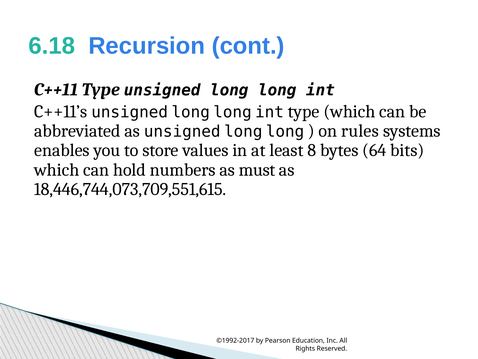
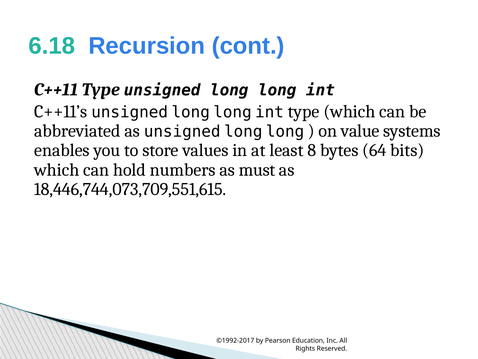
rules: rules -> value
